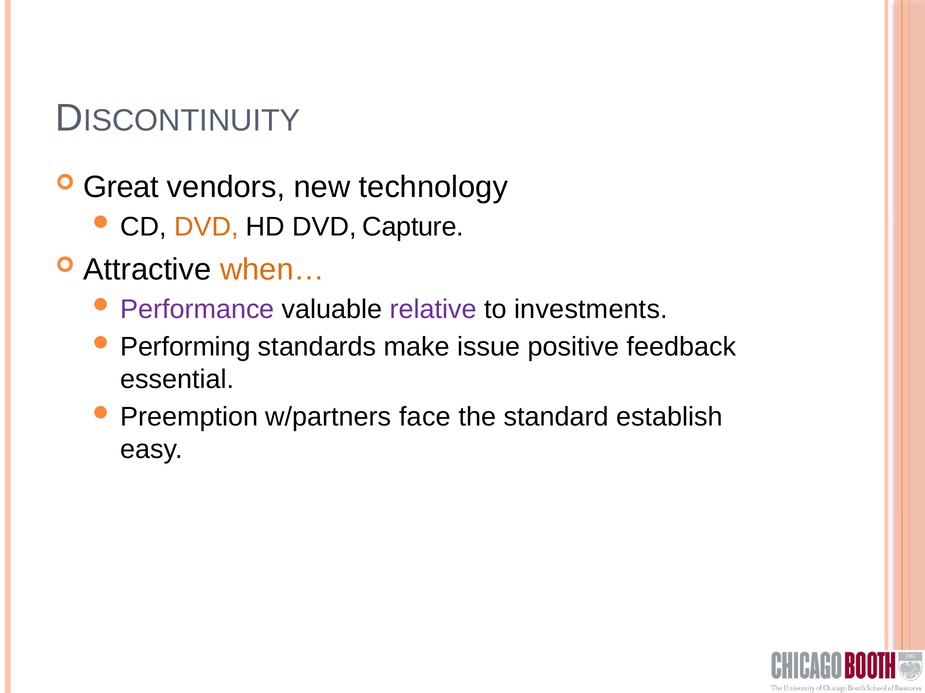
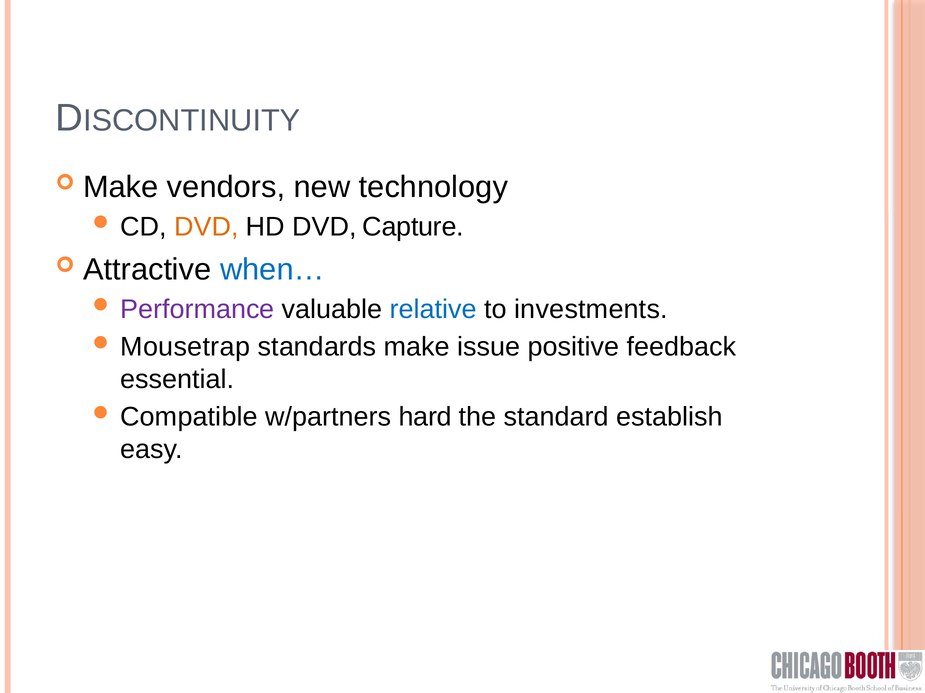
Great at (121, 187): Great -> Make
when… colour: orange -> blue
relative colour: purple -> blue
Performing: Performing -> Mousetrap
Preemption: Preemption -> Compatible
face: face -> hard
